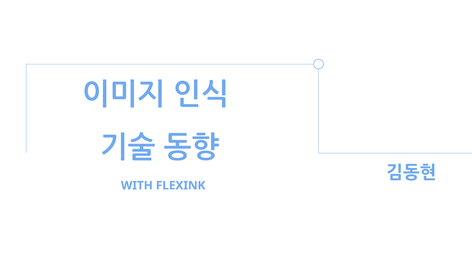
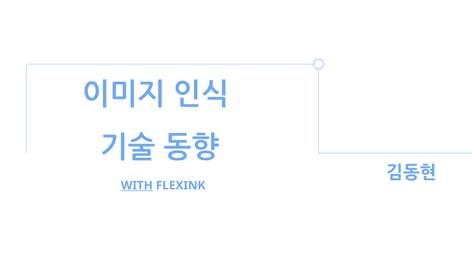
WITH underline: none -> present
